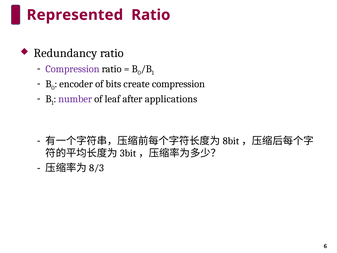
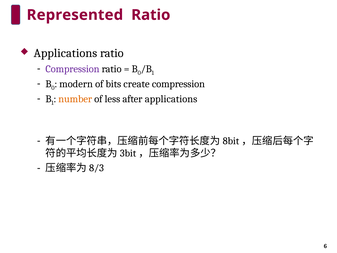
Redundancy at (65, 53): Redundancy -> Applications
encoder: encoder -> modern
number colour: purple -> orange
leaf: leaf -> less
